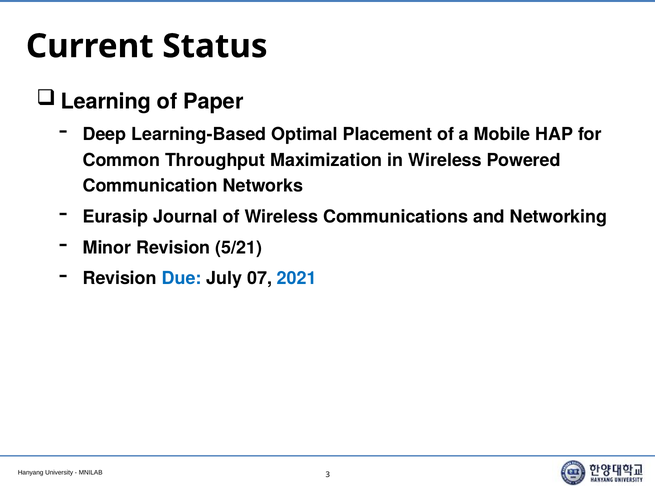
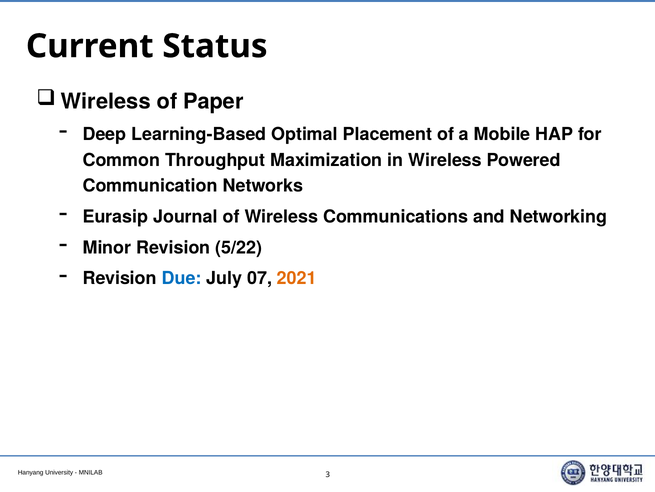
Learning at (106, 101): Learning -> Wireless
5/21: 5/21 -> 5/22
2021 colour: blue -> orange
